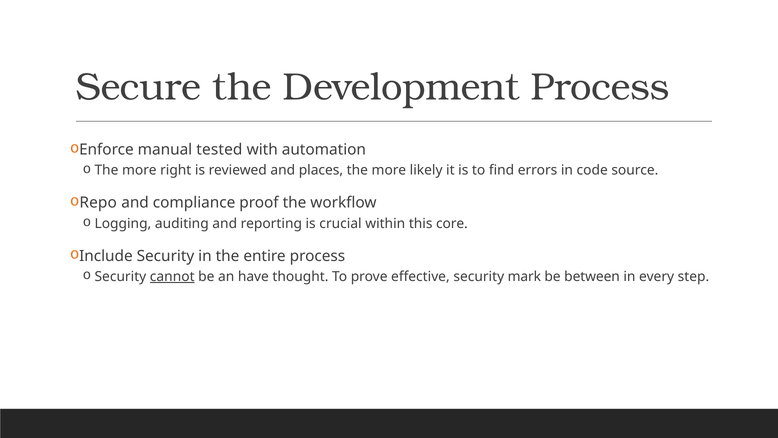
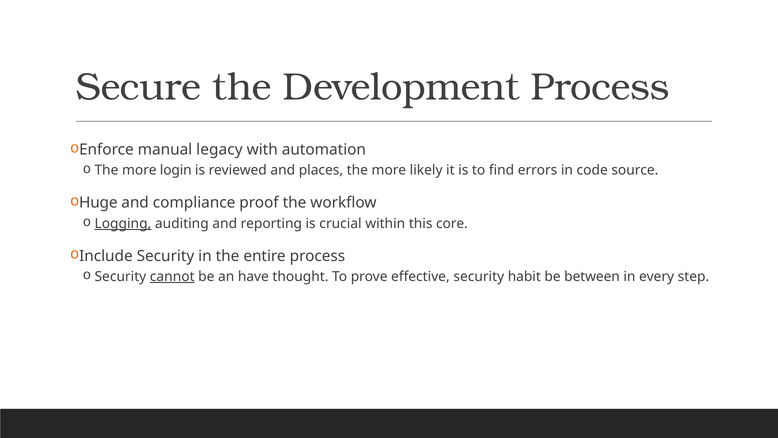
tested: tested -> legacy
right: right -> login
Repo: Repo -> Huge
Logging underline: none -> present
mark: mark -> habit
